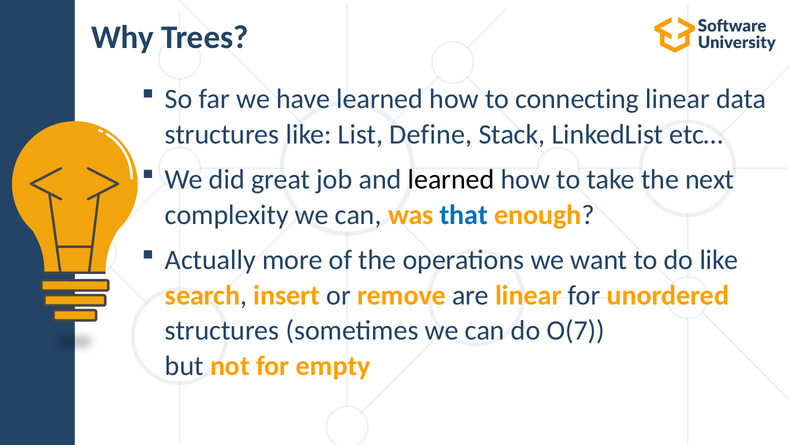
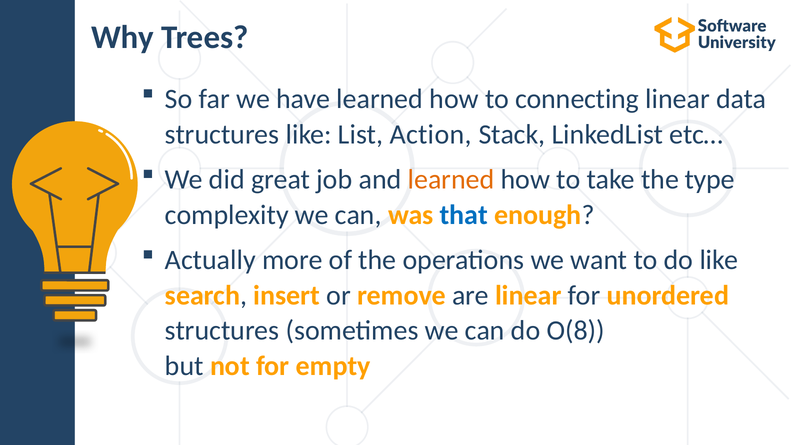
Define: Define -> Action
learned at (451, 180) colour: black -> orange
next: next -> type
O(7: O(7 -> O(8
